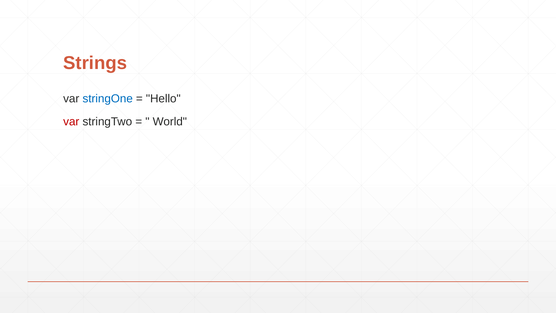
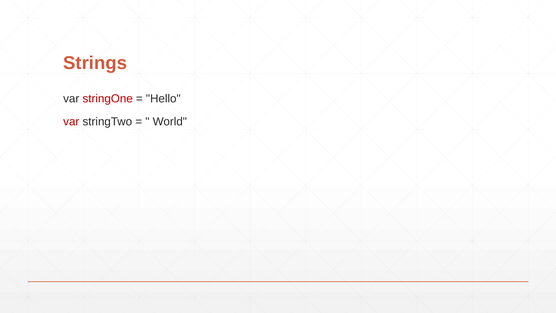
stringOne colour: blue -> red
